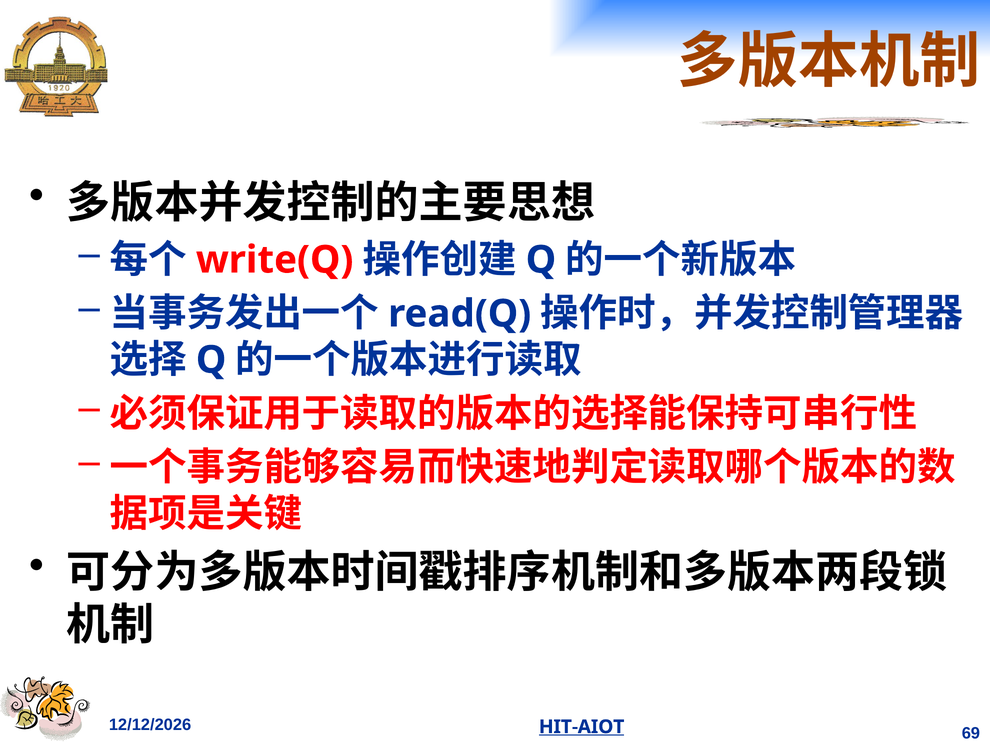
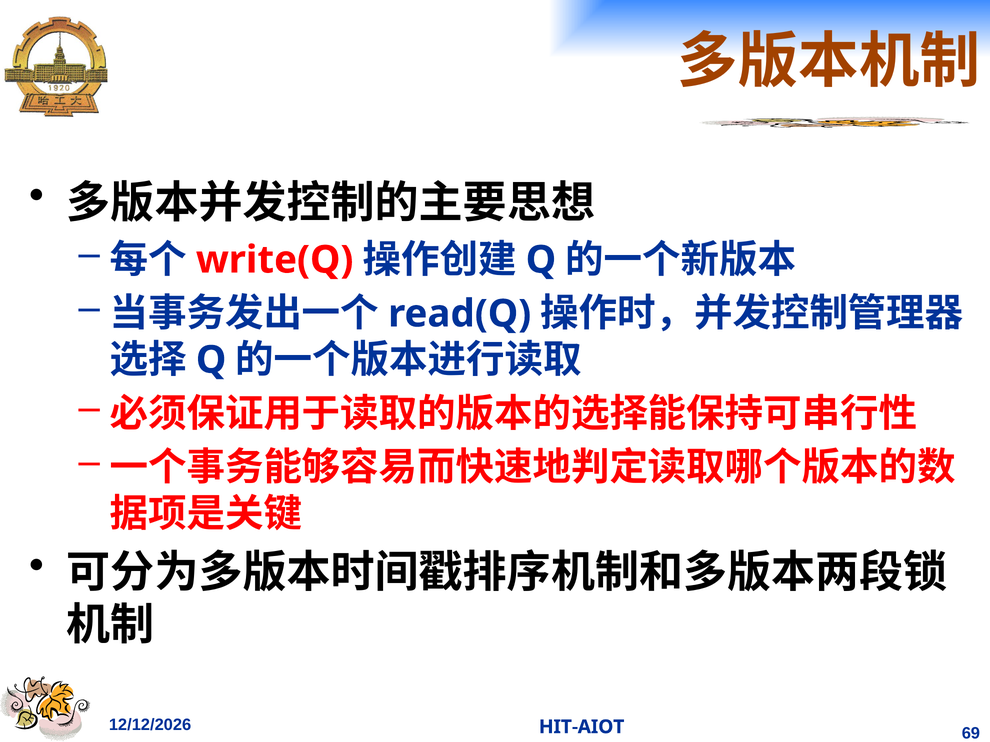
HIT-AIOT underline: present -> none
